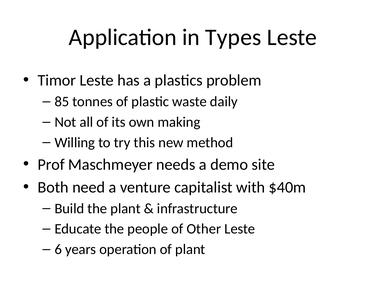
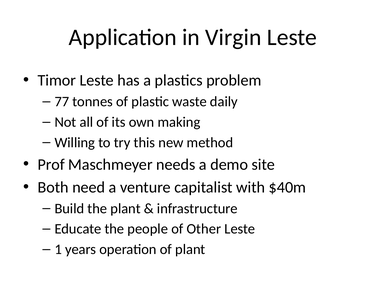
Types: Types -> Virgin
85: 85 -> 77
6: 6 -> 1
